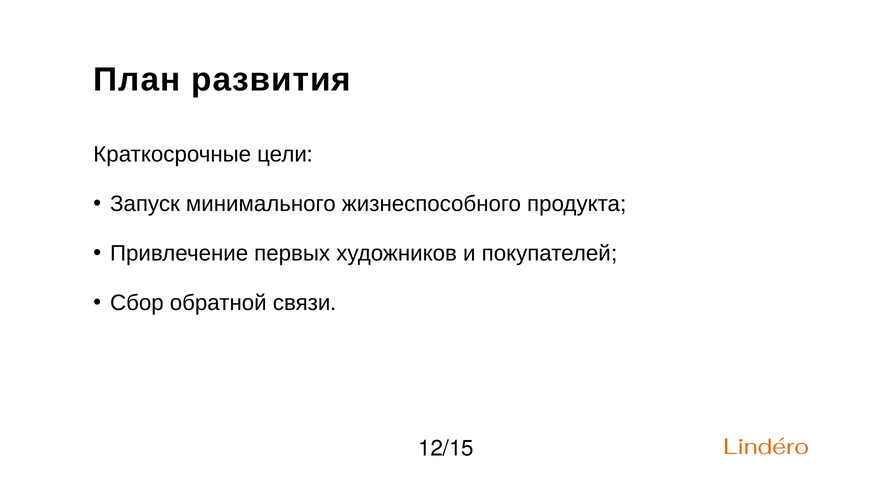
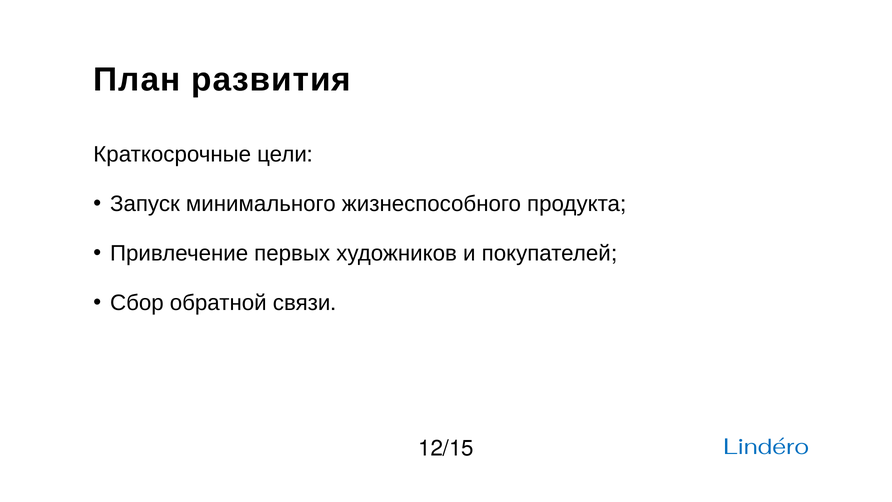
Lindéro colour: orange -> blue
